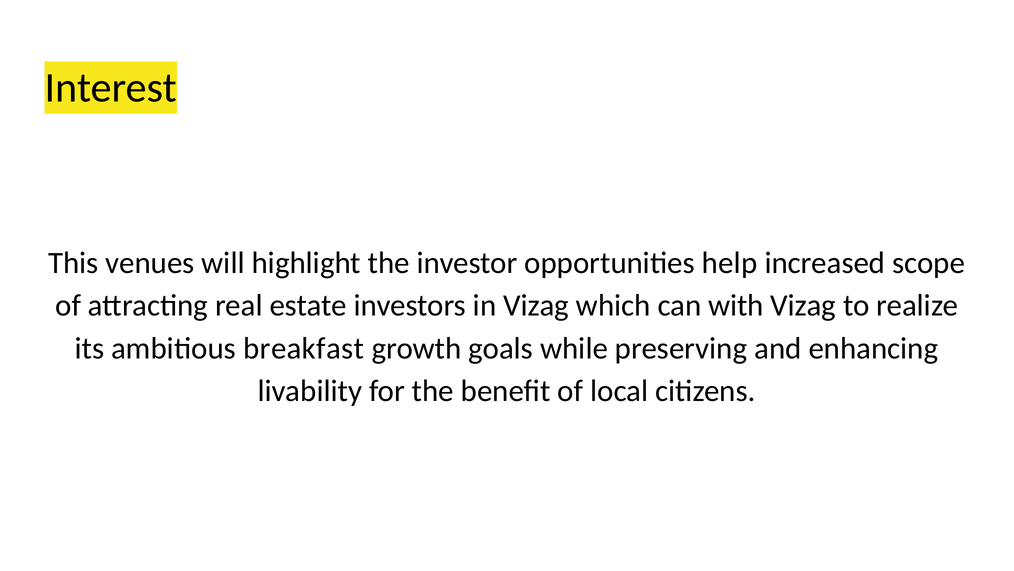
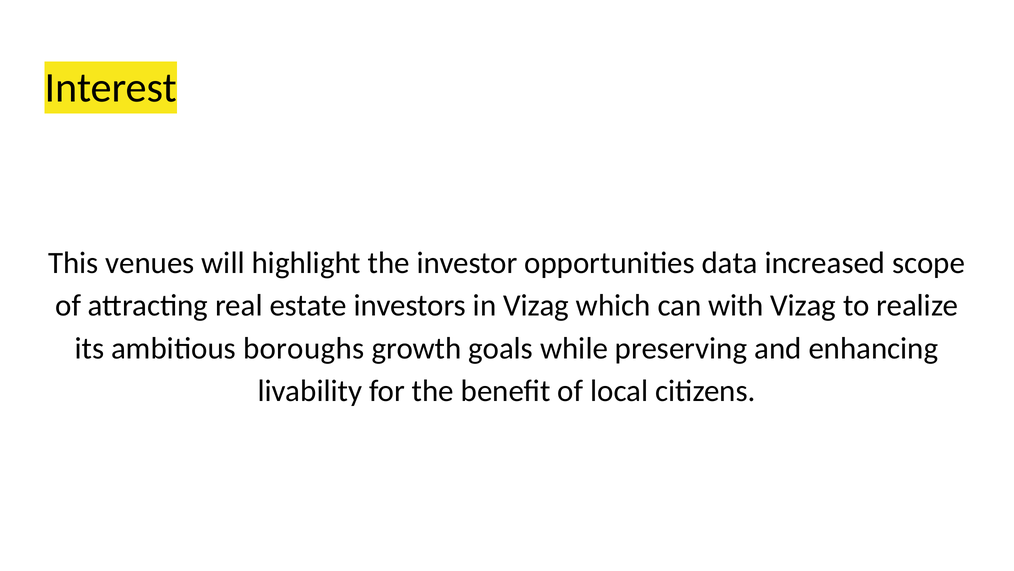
help: help -> data
breakfast: breakfast -> boroughs
